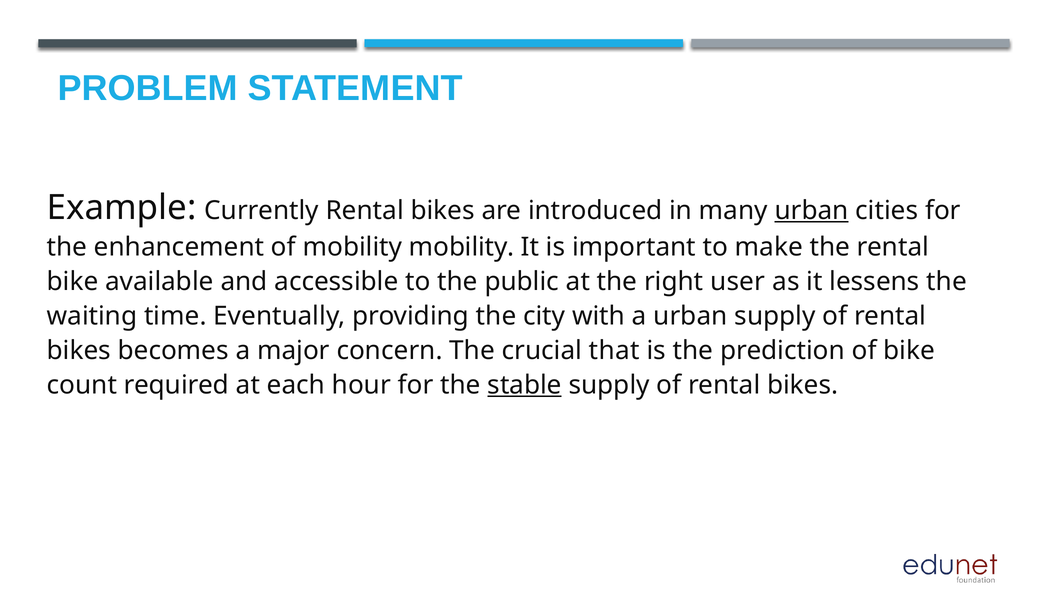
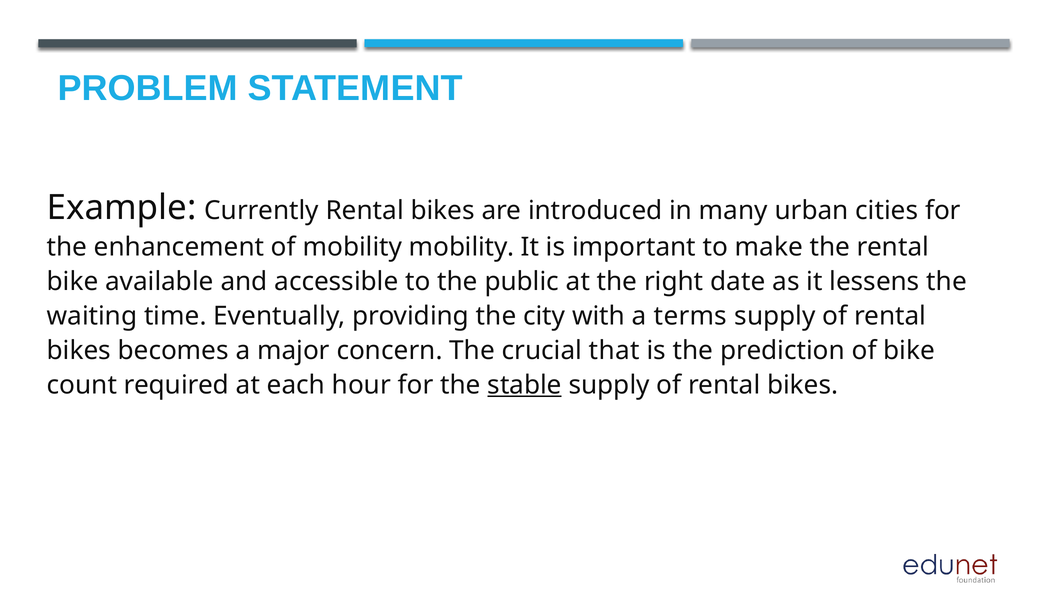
urban at (812, 211) underline: present -> none
user: user -> date
a urban: urban -> terms
